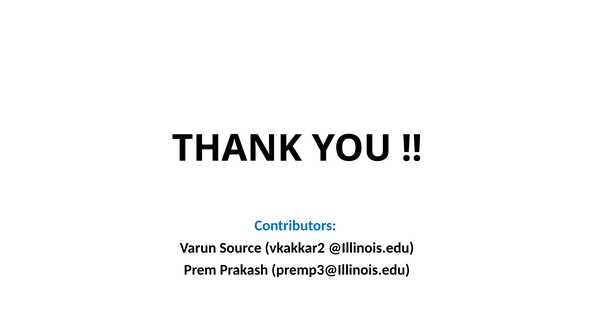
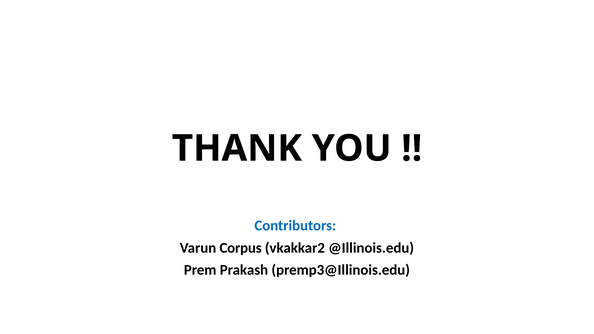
Source: Source -> Corpus
